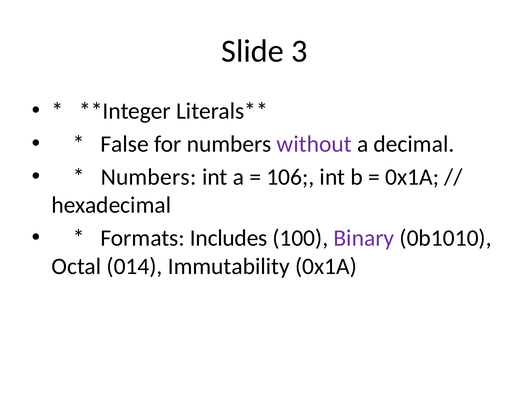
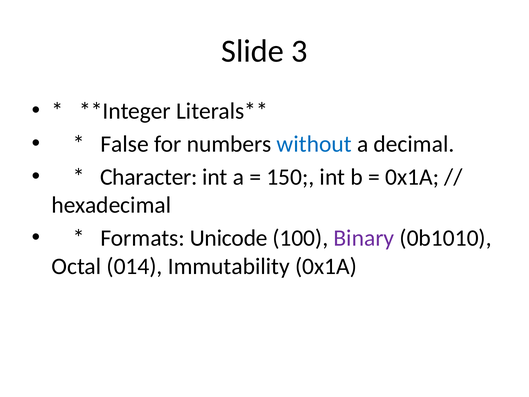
without colour: purple -> blue
Numbers at (148, 177): Numbers -> Character
106: 106 -> 150
Includes: Includes -> Unicode
